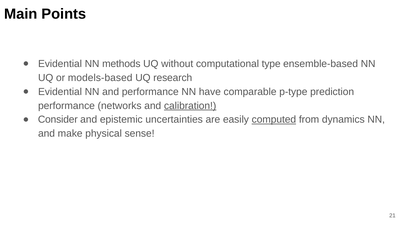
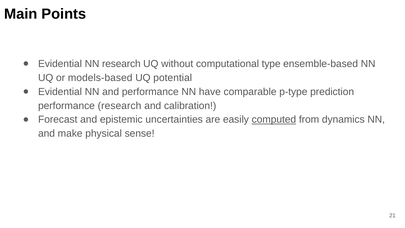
NN methods: methods -> research
research: research -> potential
performance networks: networks -> research
calibration underline: present -> none
Consider: Consider -> Forecast
